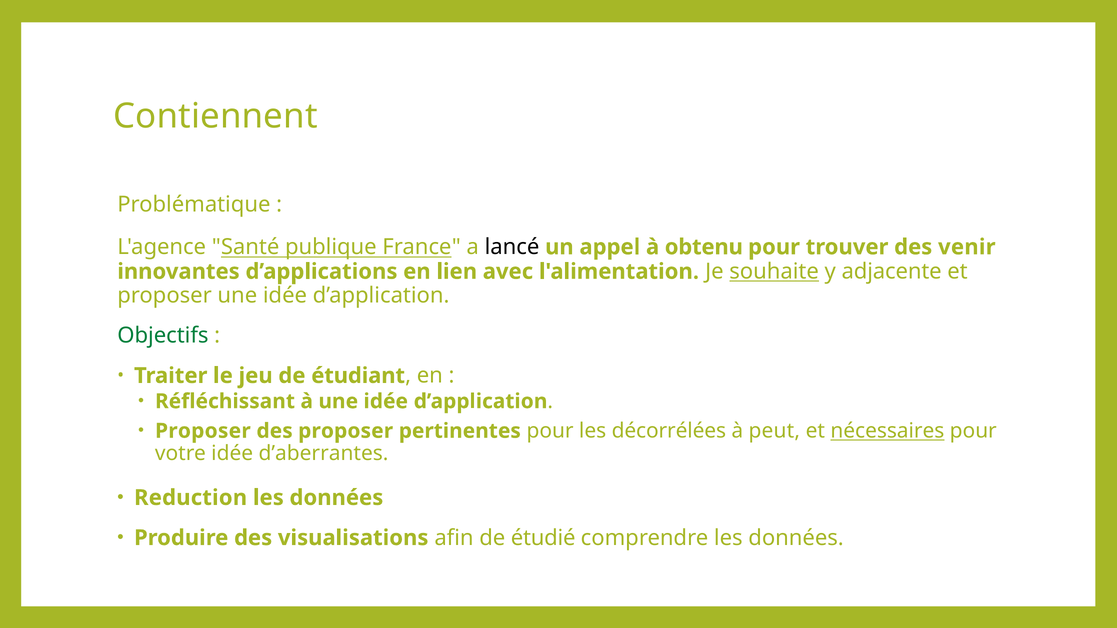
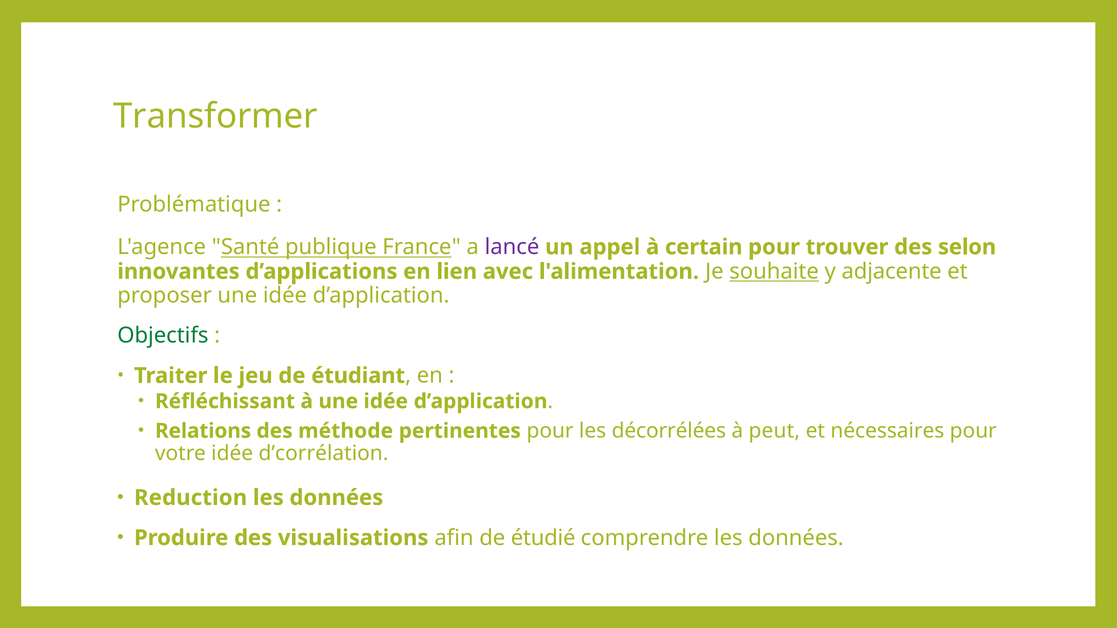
Contiennent: Contiennent -> Transformer
lancé colour: black -> purple
obtenu: obtenu -> certain
venir: venir -> selon
Proposer at (203, 431): Proposer -> Relations
des proposer: proposer -> méthode
nécessaires underline: present -> none
d’aberrantes: d’aberrantes -> d’corrélation
